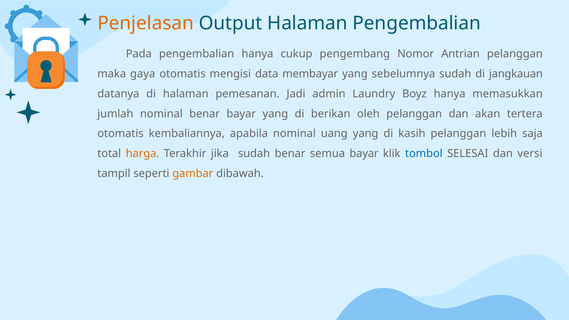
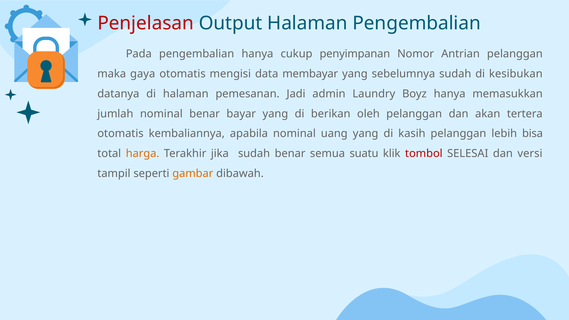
Penjelasan colour: orange -> red
pengembang: pengembang -> penyimpanan
jangkauan: jangkauan -> kesibukan
saja: saja -> bisa
semua bayar: bayar -> suatu
tombol colour: blue -> red
